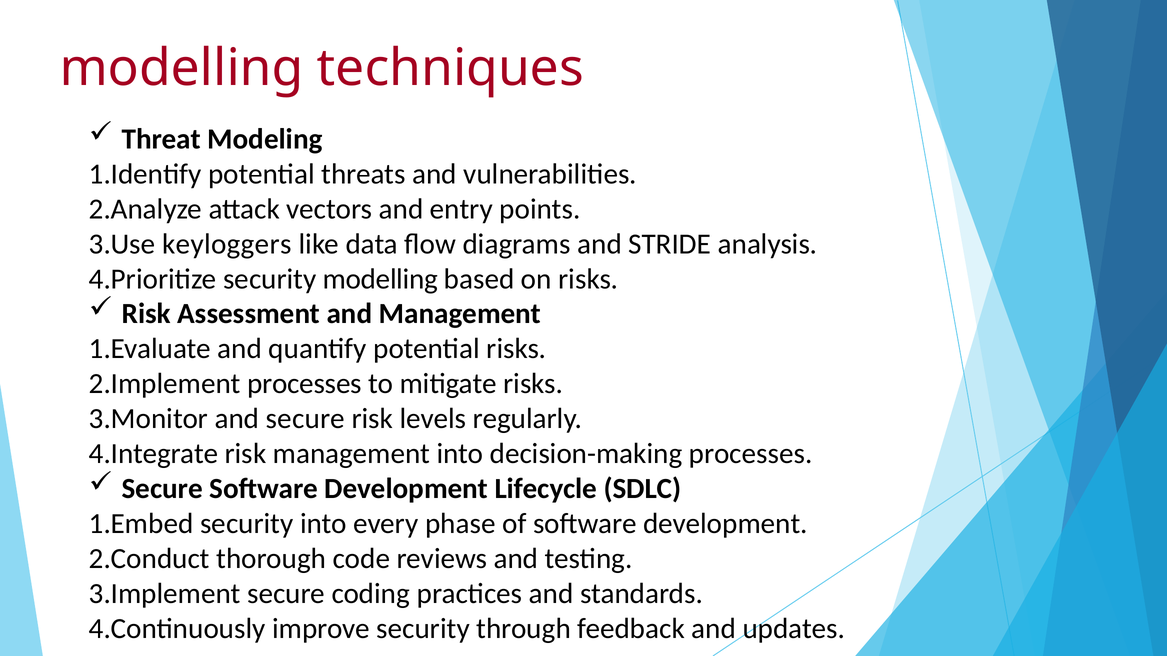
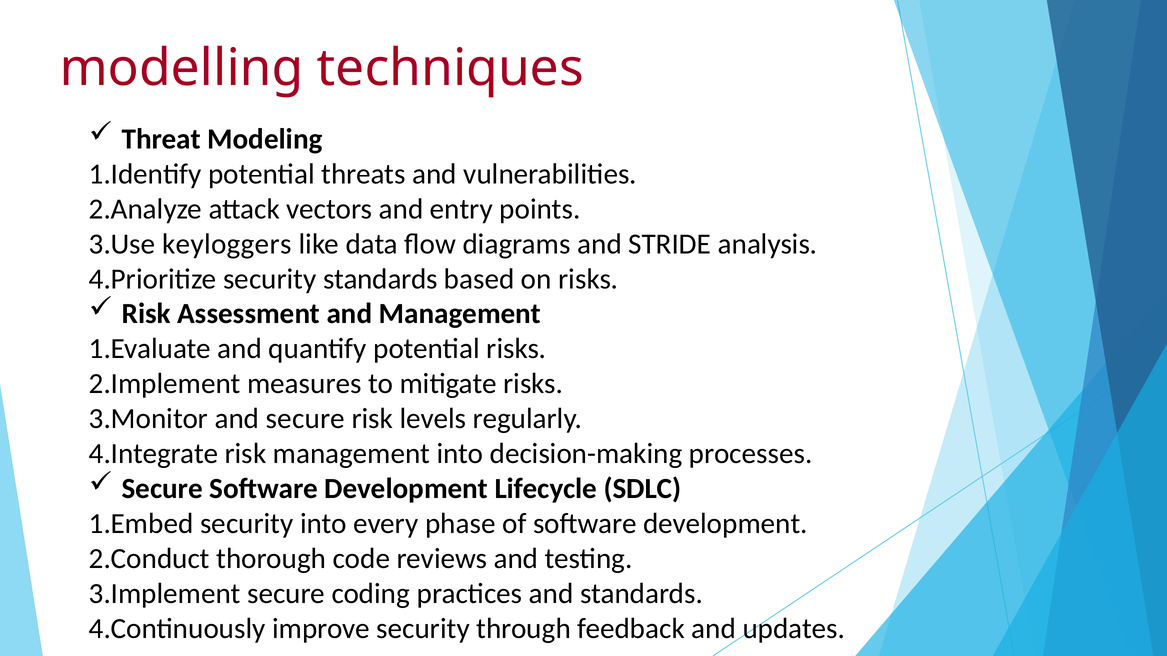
security modelling: modelling -> standards
processes at (304, 384): processes -> measures
